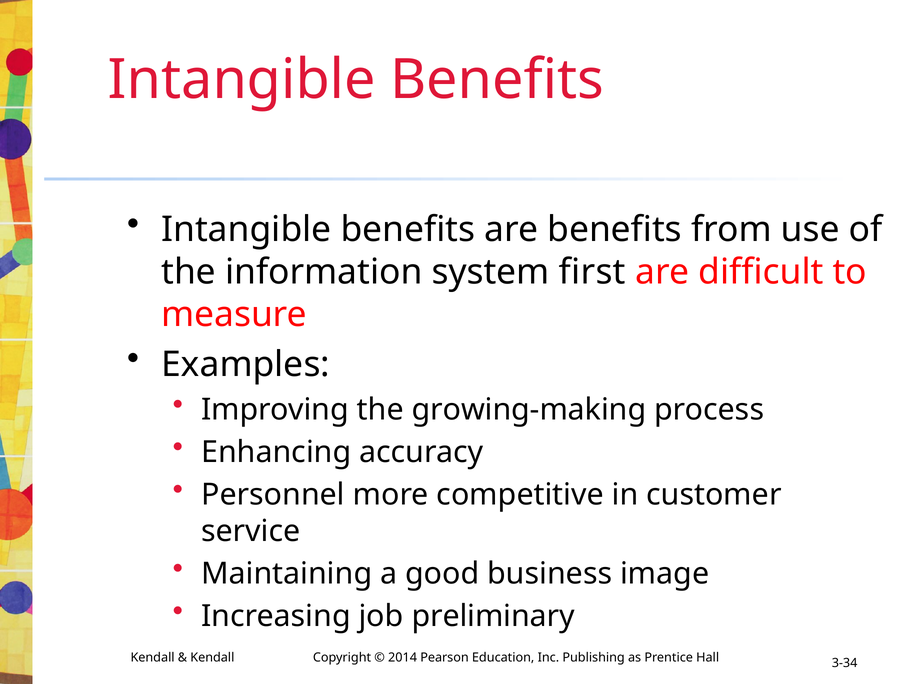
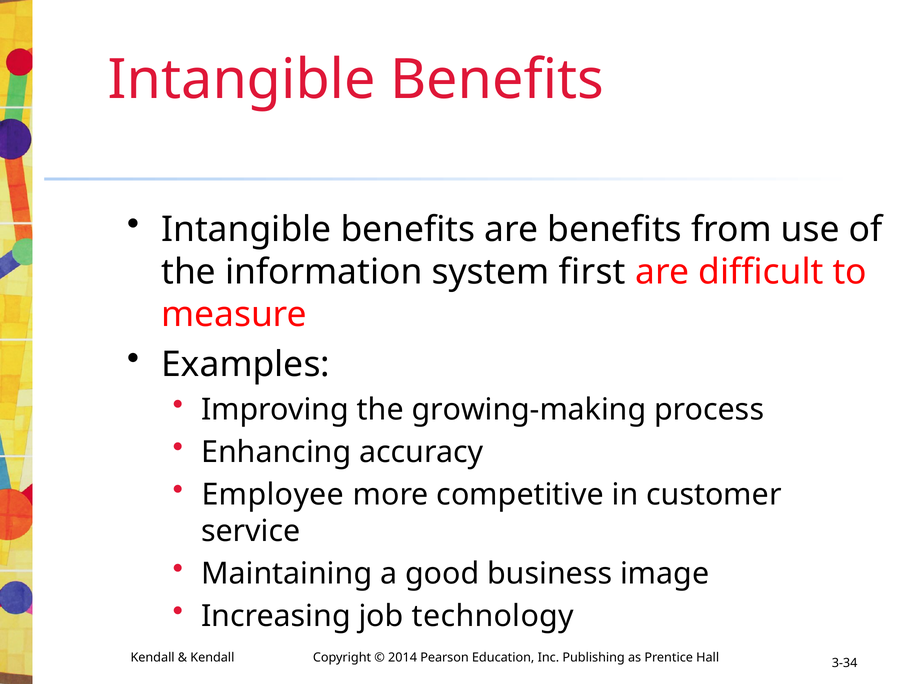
Personnel: Personnel -> Employee
preliminary: preliminary -> technology
